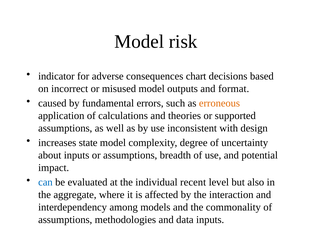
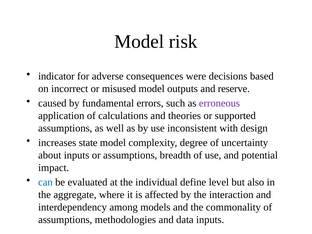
chart: chart -> were
format: format -> reserve
erroneous colour: orange -> purple
recent: recent -> define
